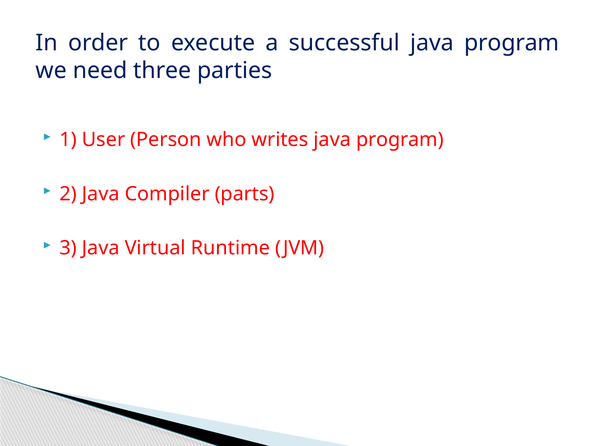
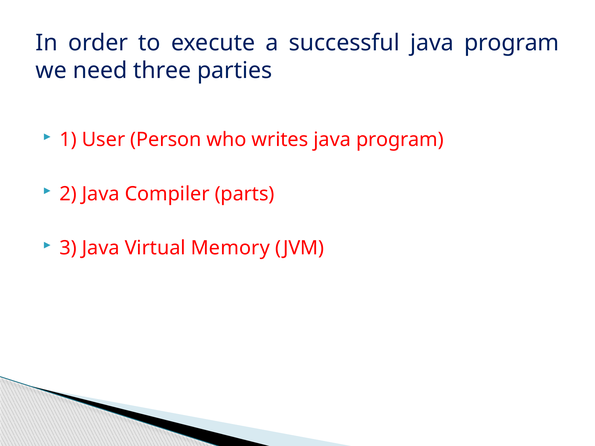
Runtime: Runtime -> Memory
